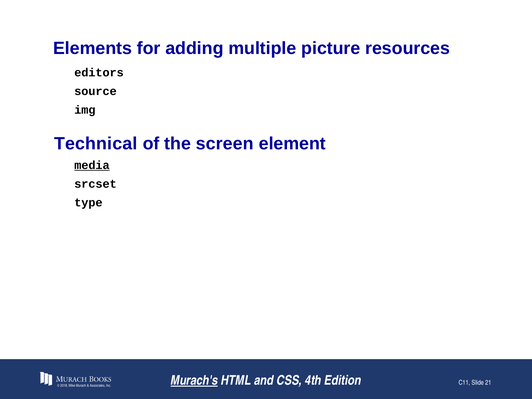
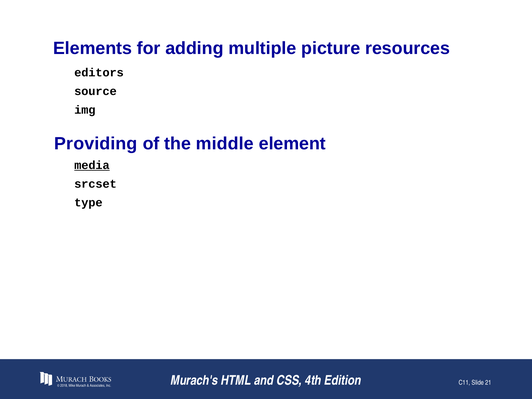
Technical: Technical -> Providing
screen: screen -> middle
Murach's underline: present -> none
